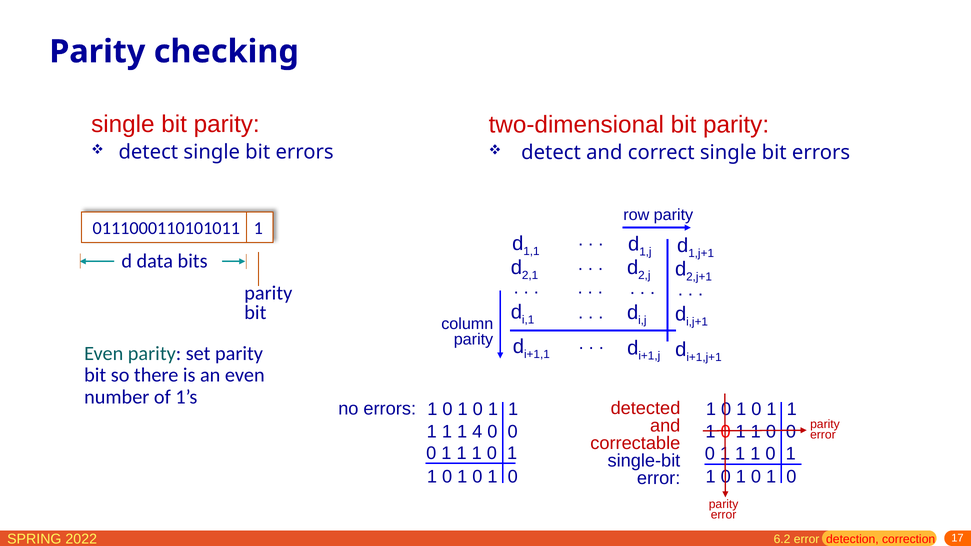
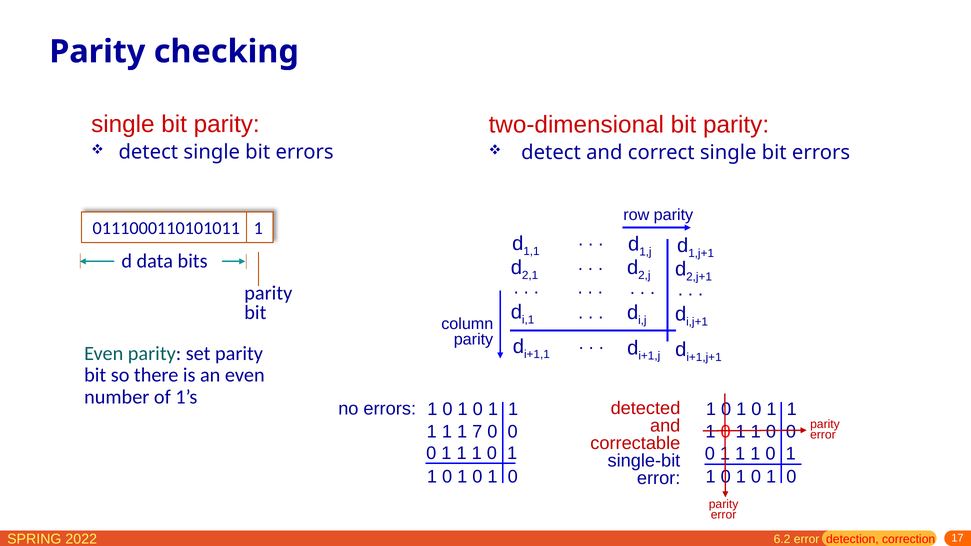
4: 4 -> 7
